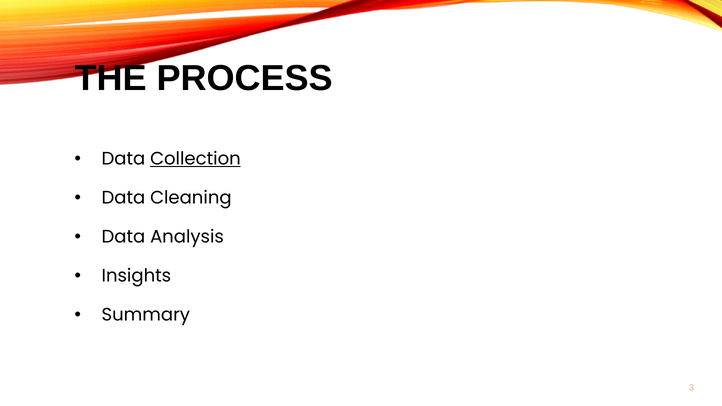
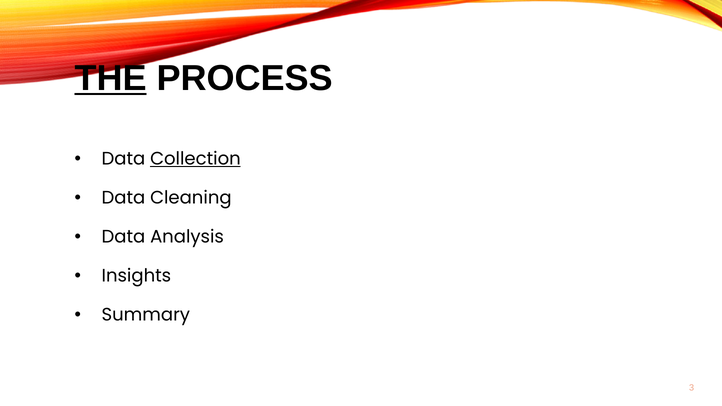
THE underline: none -> present
